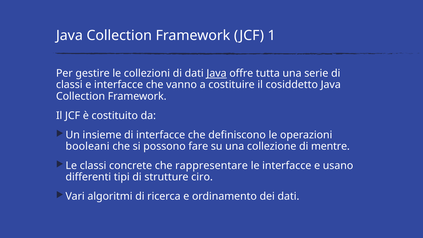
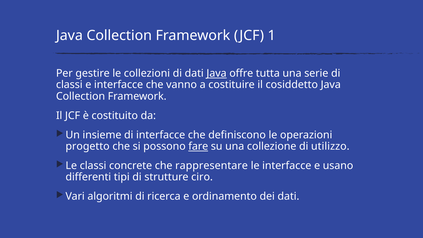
booleani: booleani -> progetto
fare underline: none -> present
mentre: mentre -> utilizzo
